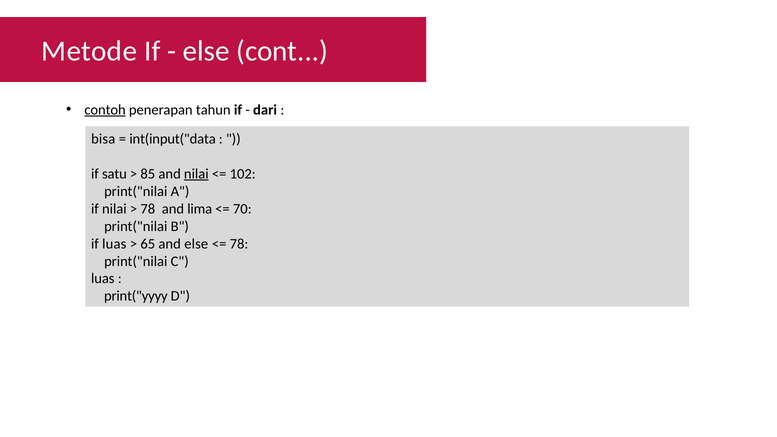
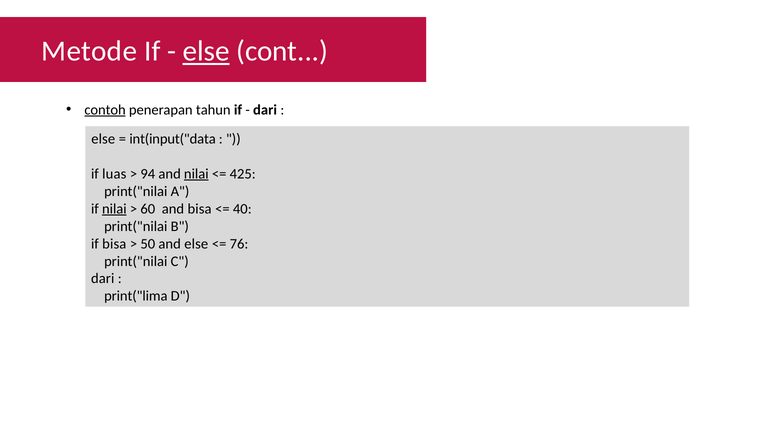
else at (206, 51) underline: none -> present
bisa at (103, 139): bisa -> else
satu: satu -> luas
85: 85 -> 94
102: 102 -> 425
nilai at (114, 209) underline: none -> present
78 at (148, 209): 78 -> 60
and lima: lima -> bisa
70: 70 -> 40
if luas: luas -> bisa
65: 65 -> 50
78 at (239, 244): 78 -> 76
luas at (103, 279): luas -> dari
print("yyyy: print("yyyy -> print("lima
